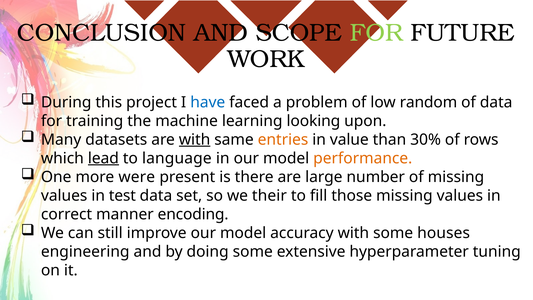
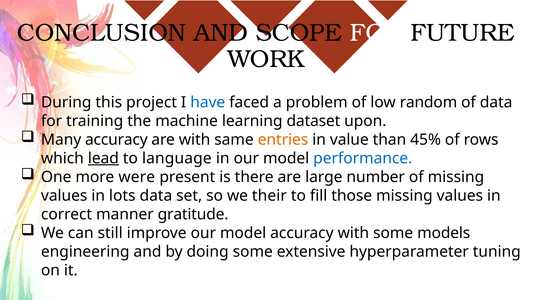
FOR at (376, 33) colour: light green -> white
looking: looking -> dataset
Many datasets: datasets -> accuracy
with at (195, 139) underline: present -> none
30%: 30% -> 45%
performance colour: orange -> blue
test: test -> lots
encoding: encoding -> gratitude
houses: houses -> models
